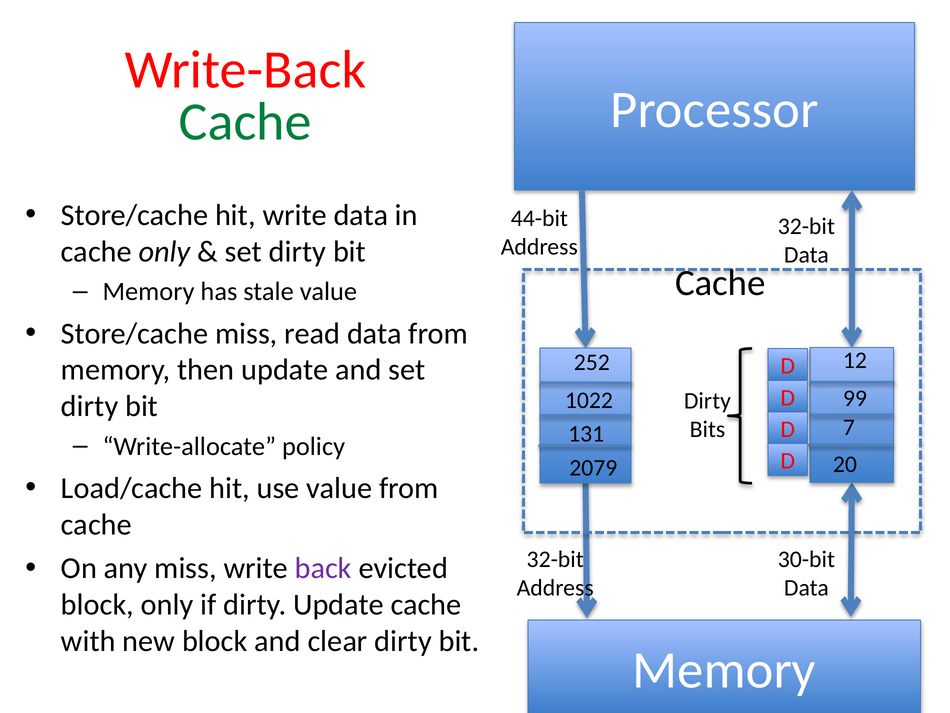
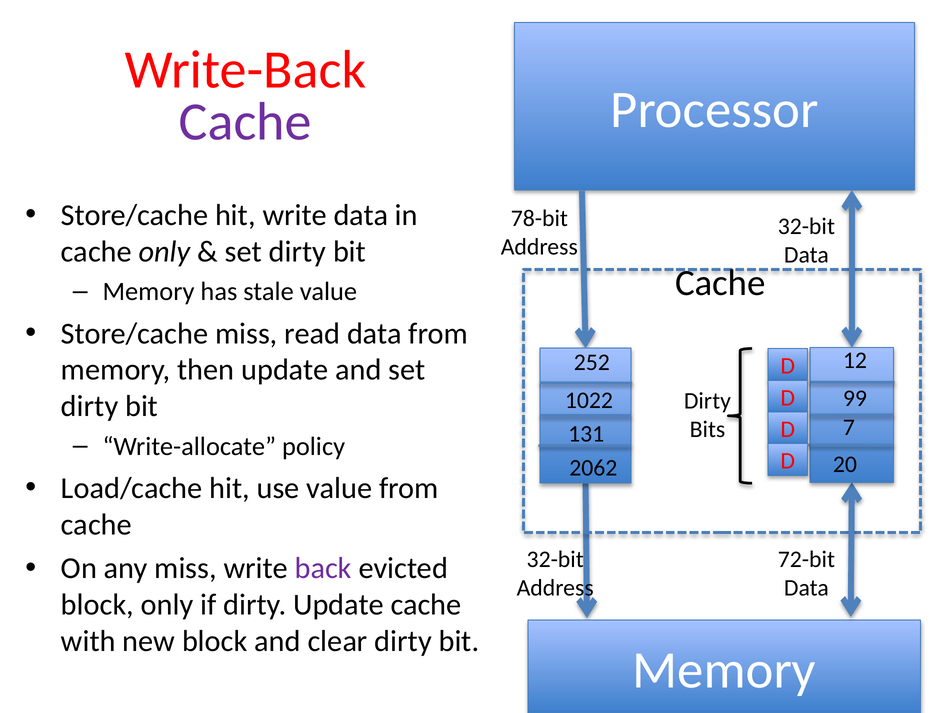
Cache at (245, 122) colour: green -> purple
44-bit: 44-bit -> 78-bit
2079: 2079 -> 2062
30-bit: 30-bit -> 72-bit
